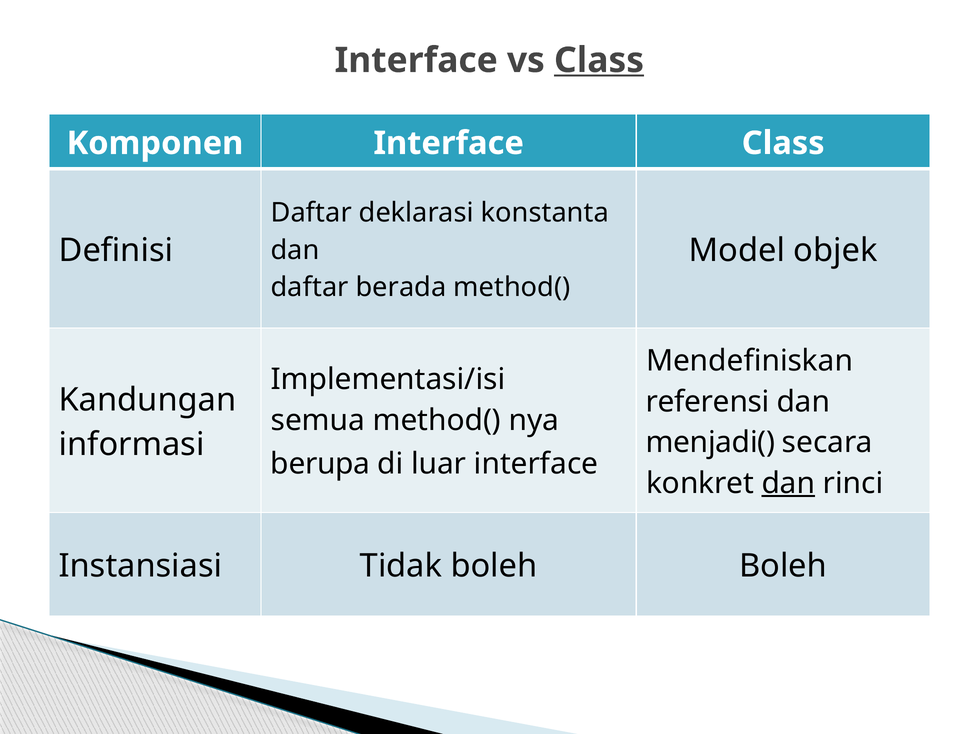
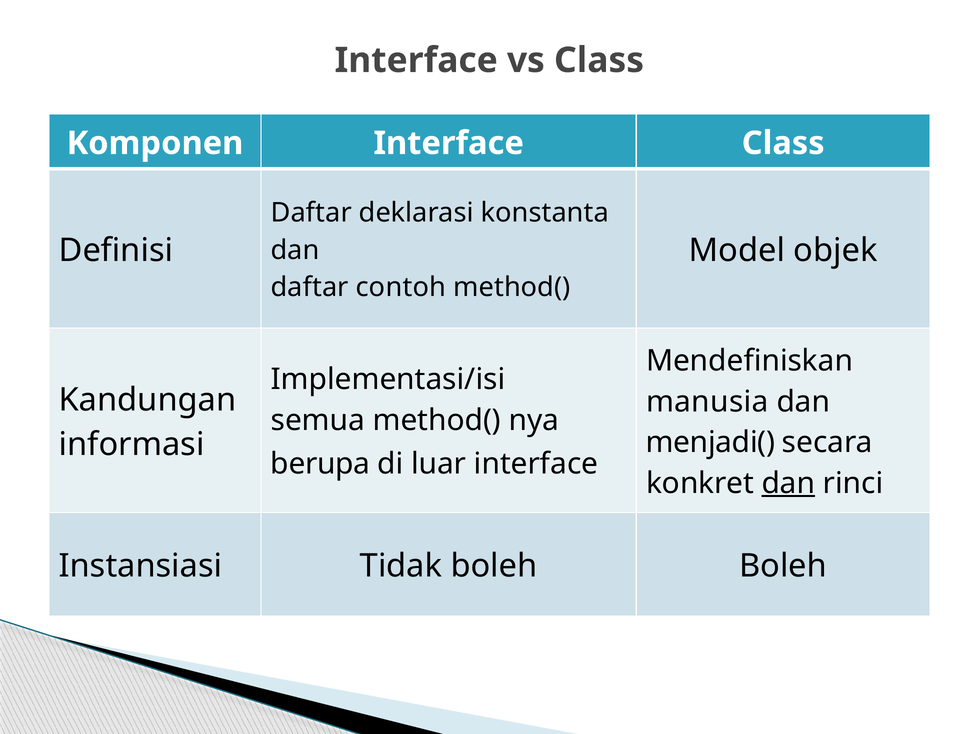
Class at (599, 60) underline: present -> none
berada: berada -> contoh
referensi: referensi -> manusia
